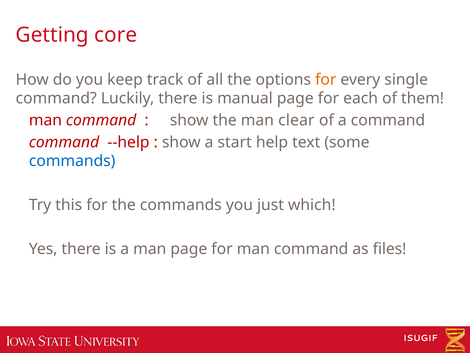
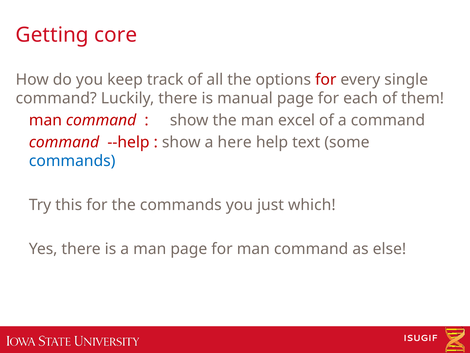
for at (326, 79) colour: orange -> red
clear: clear -> excel
start: start -> here
files: files -> else
